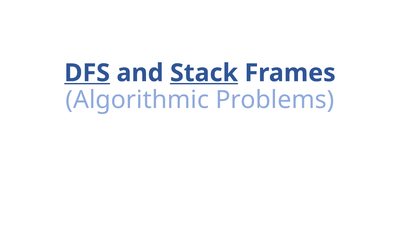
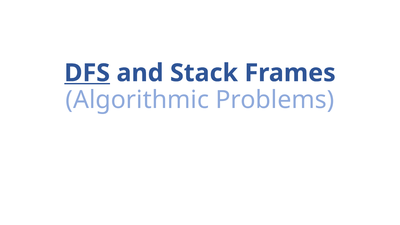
Stack underline: present -> none
